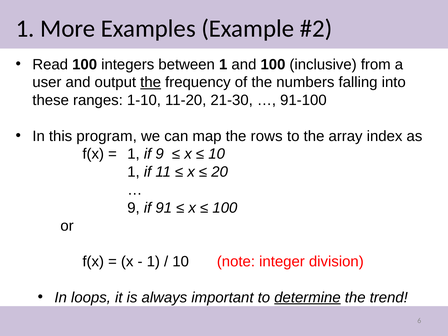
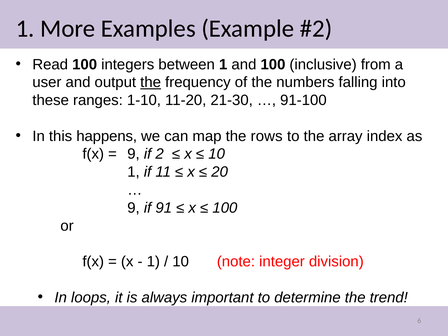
program: program -> happens
1 at (133, 154): 1 -> 9
if 9: 9 -> 2
determine underline: present -> none
